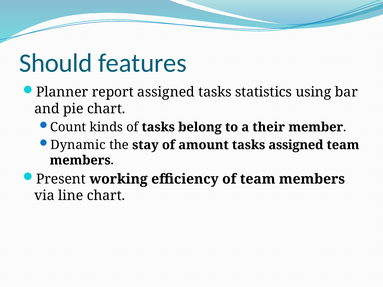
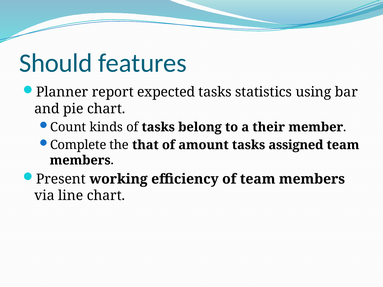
report assigned: assigned -> expected
Dynamic: Dynamic -> Complete
stay: stay -> that
